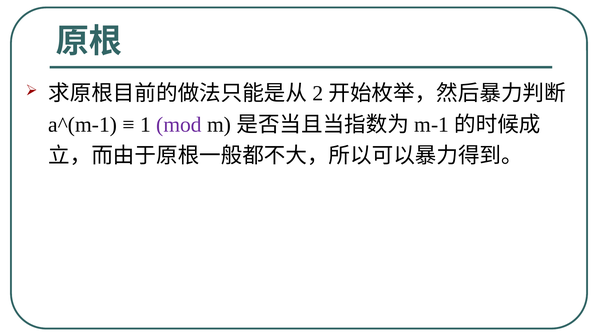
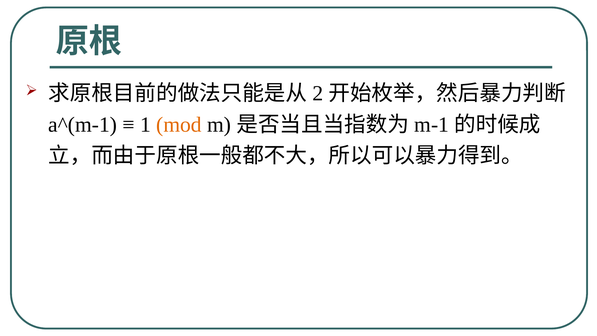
mod colour: purple -> orange
